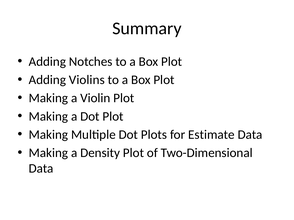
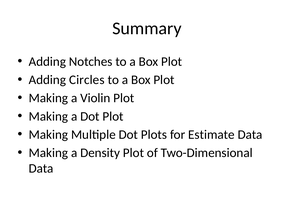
Violins: Violins -> Circles
